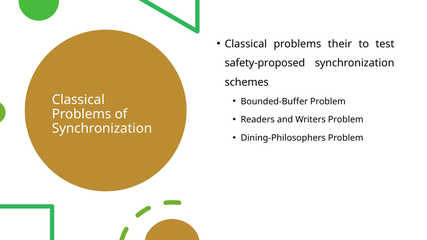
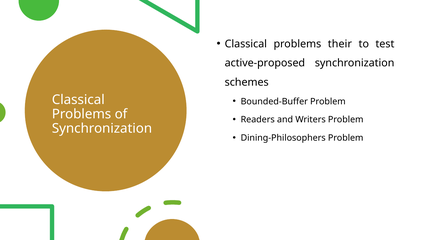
safety-proposed: safety-proposed -> active-proposed
